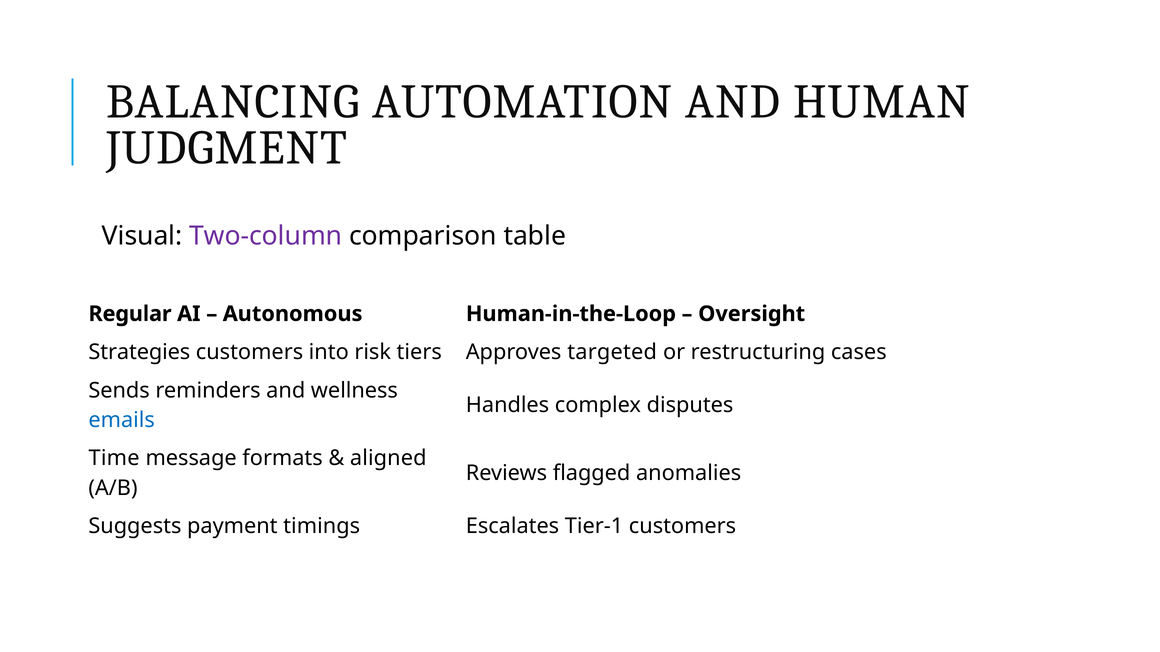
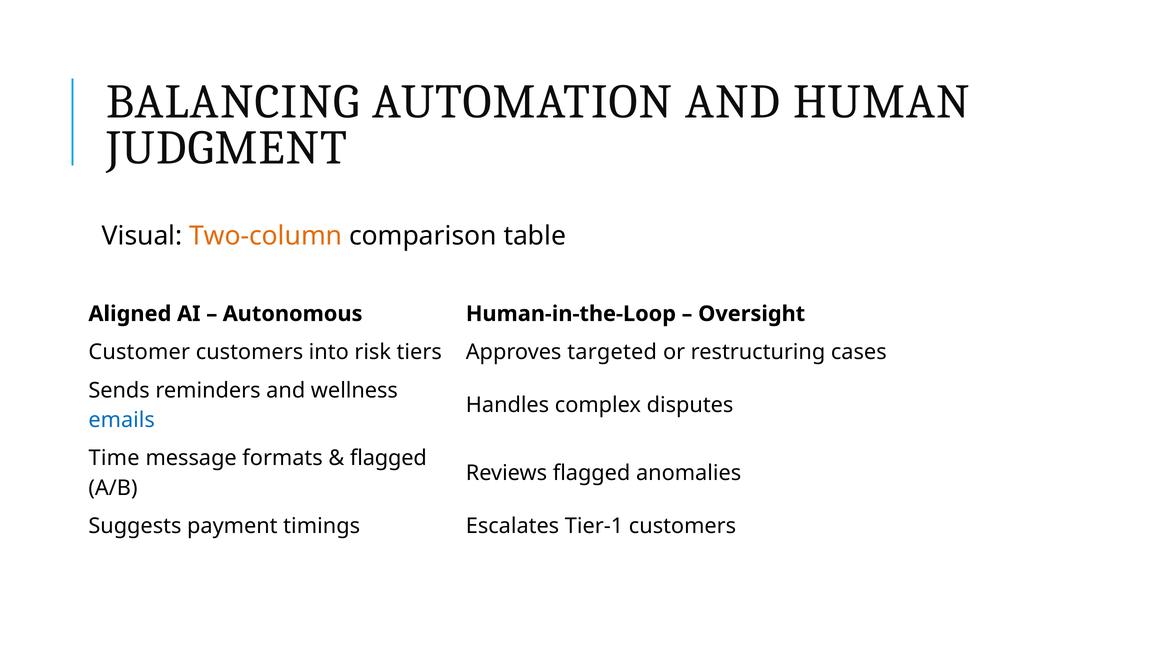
Two-column colour: purple -> orange
Regular: Regular -> Aligned
Strategies: Strategies -> Customer
aligned at (388, 459): aligned -> flagged
